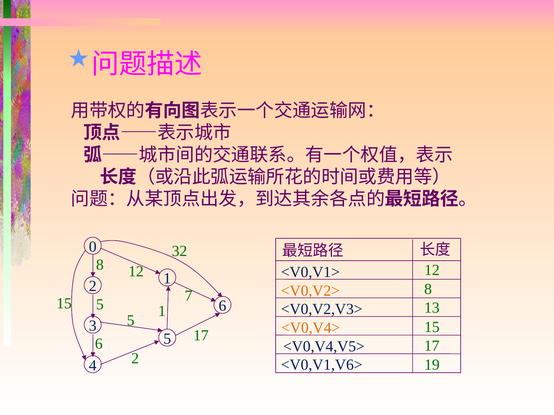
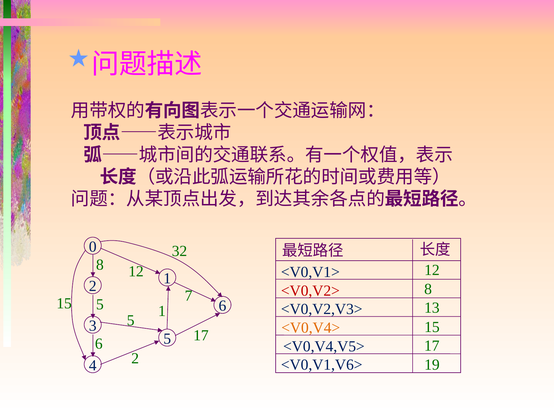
<V0,V2> colour: orange -> red
